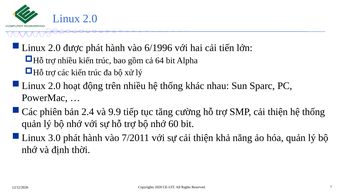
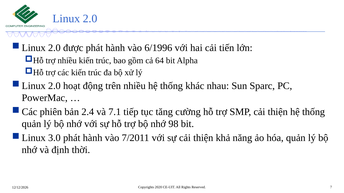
9.9: 9.9 -> 7.1
60: 60 -> 98
